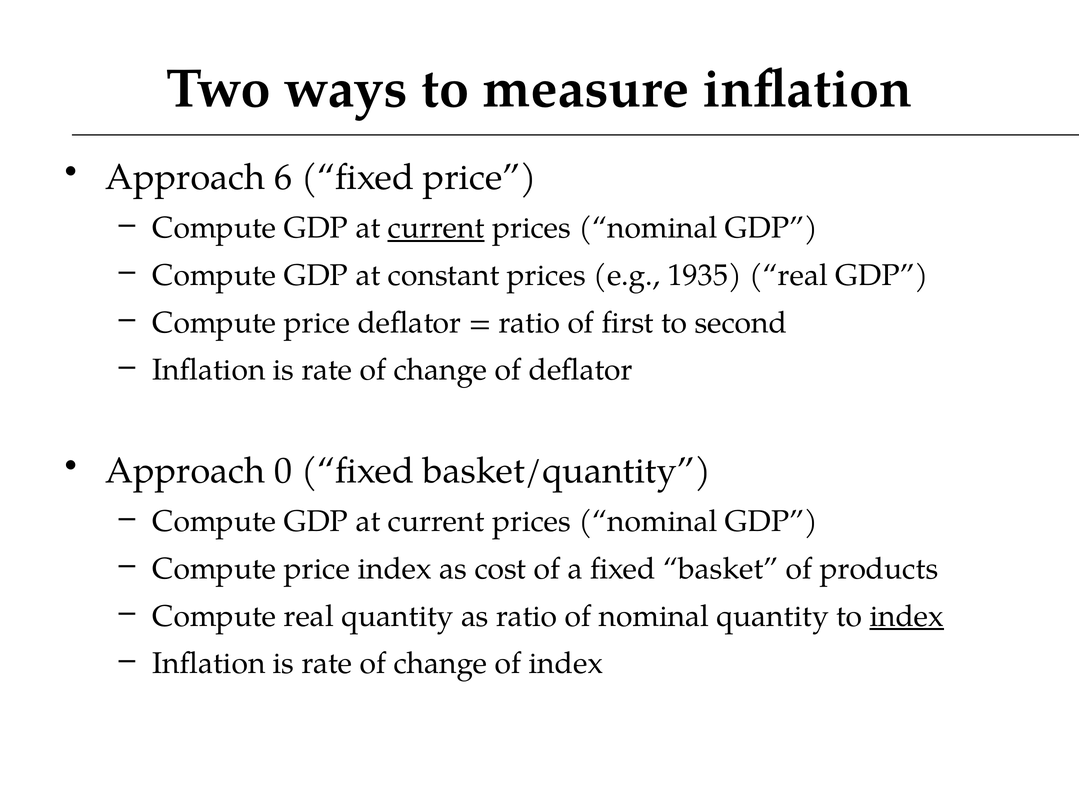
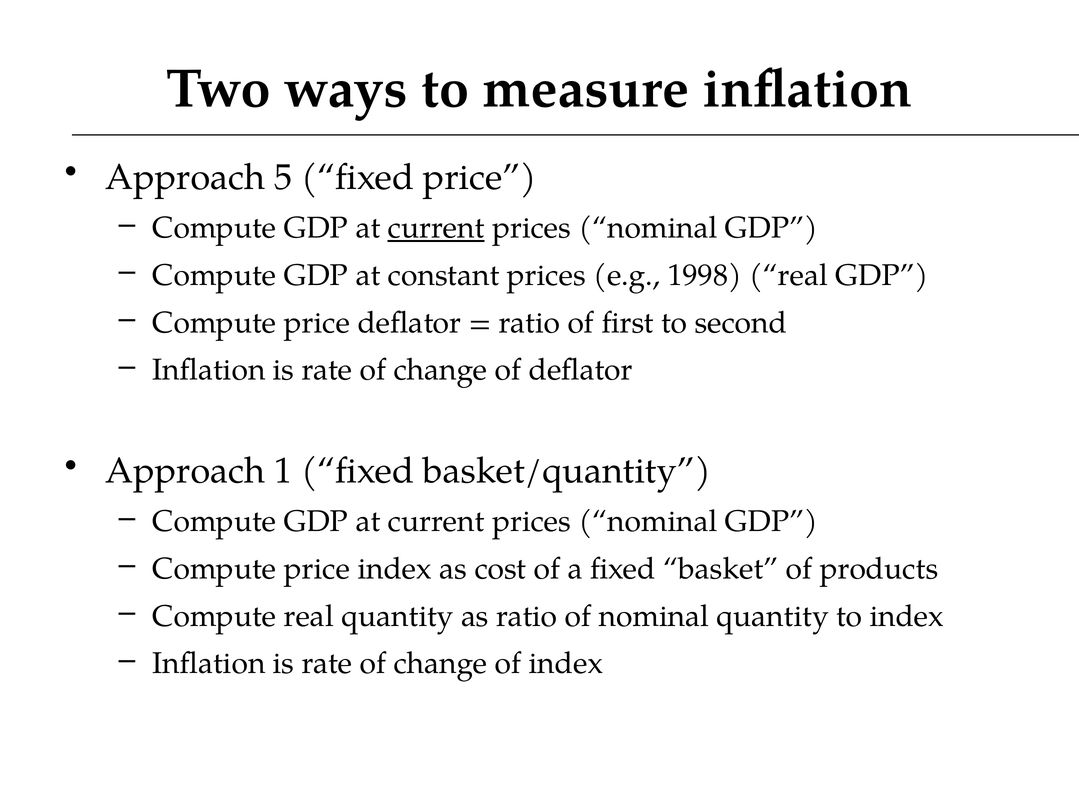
6: 6 -> 5
1935: 1935 -> 1998
0: 0 -> 1
index at (907, 616) underline: present -> none
